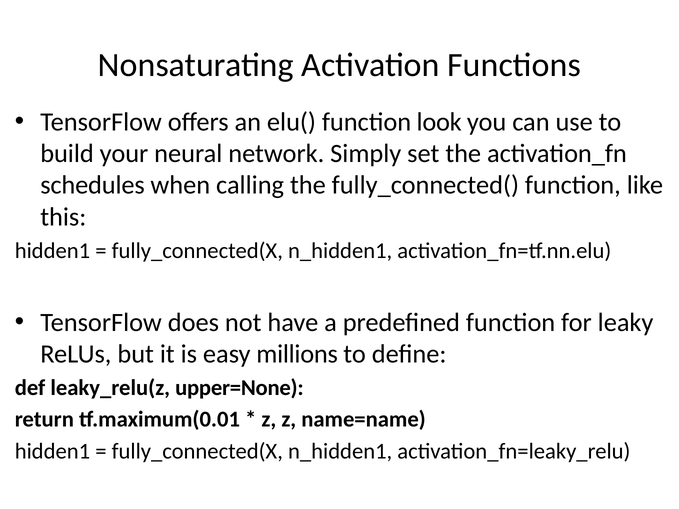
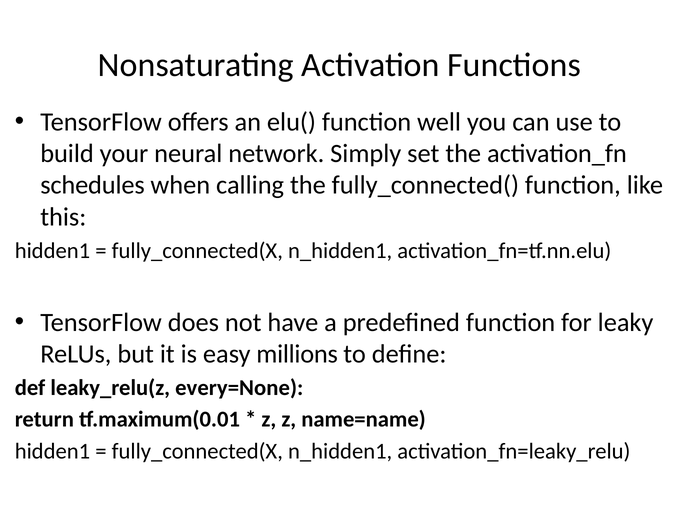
look: look -> well
upper=None: upper=None -> every=None
